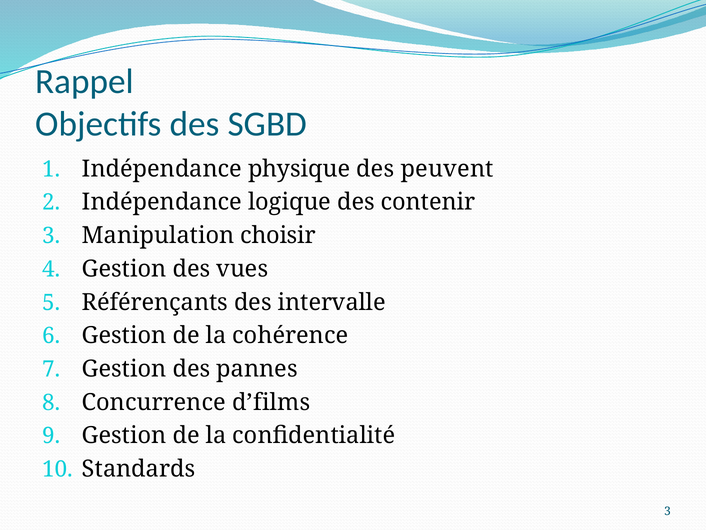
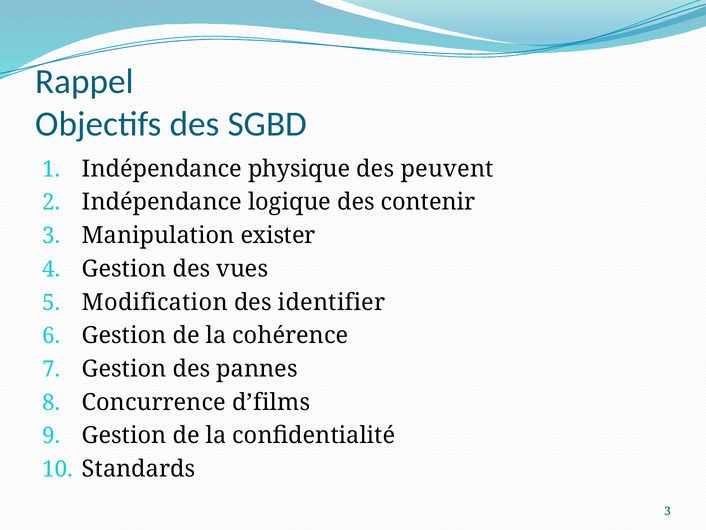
choisir: choisir -> exister
Référençants: Référençants -> Modification
intervalle: intervalle -> identifier
